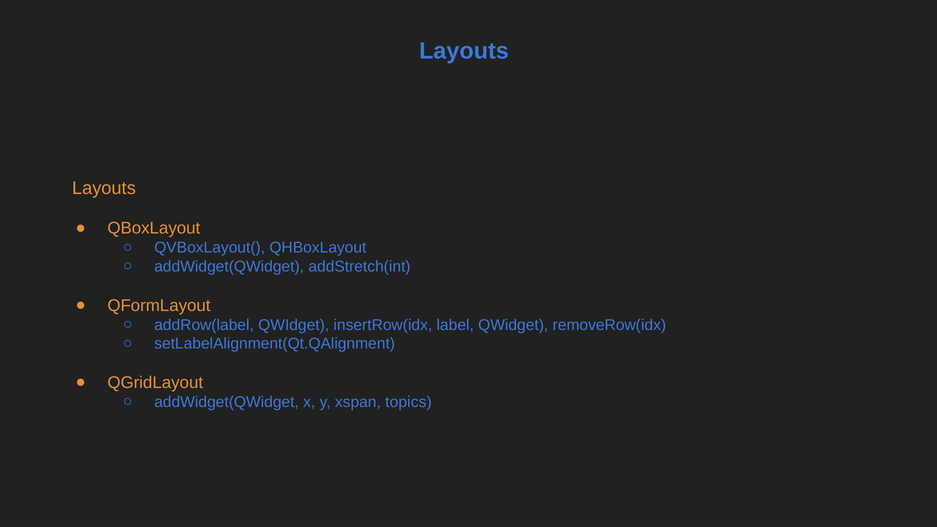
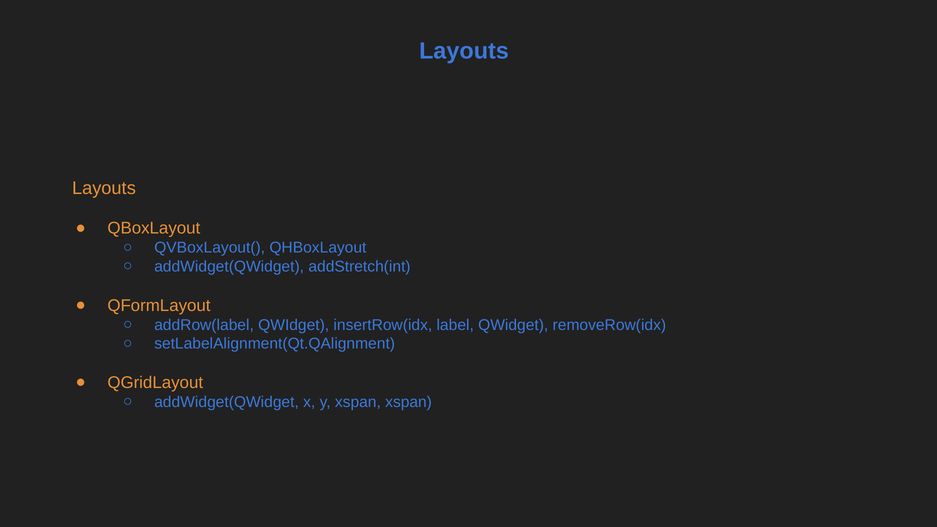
xspan topics: topics -> xspan
